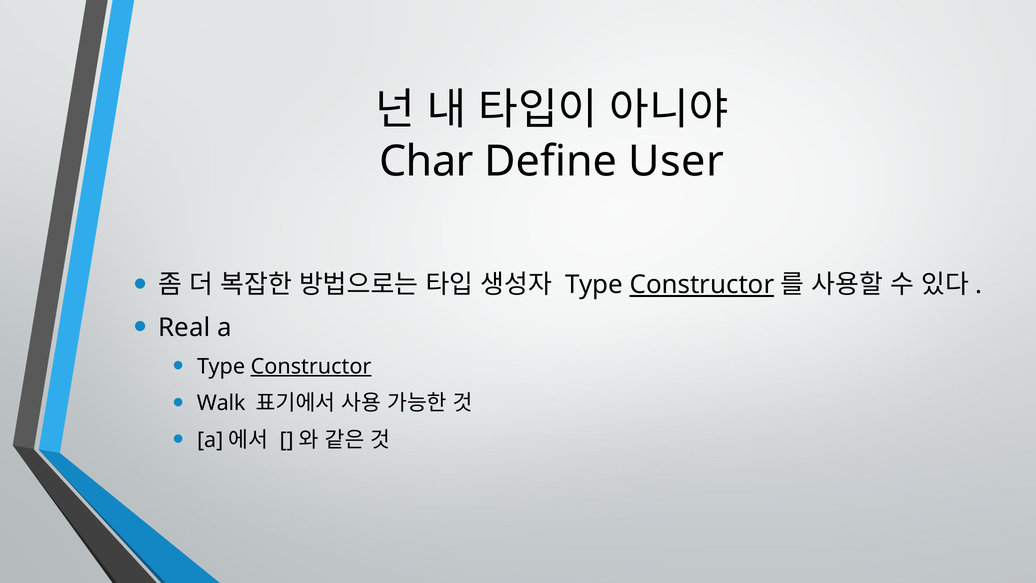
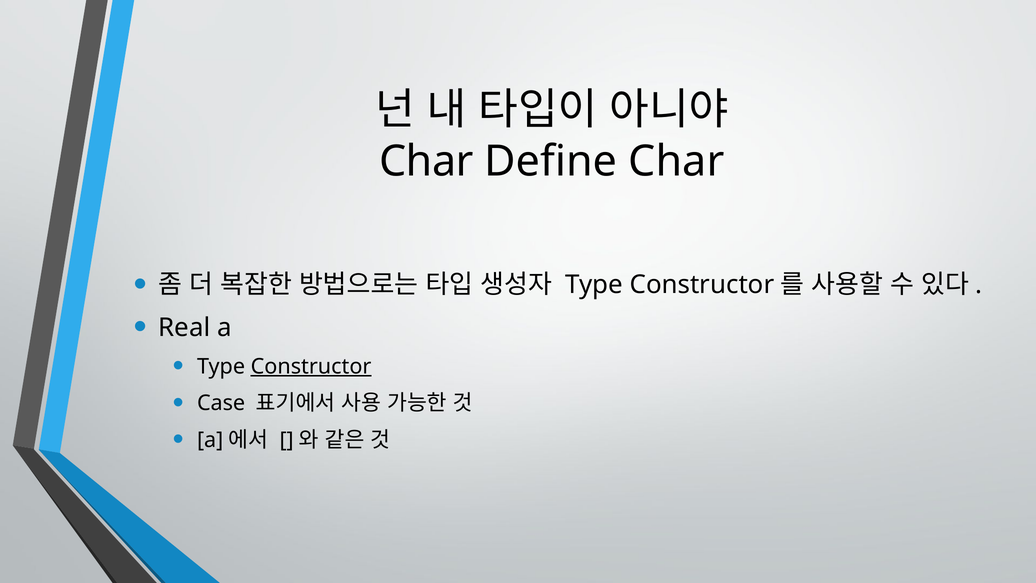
Define User: User -> Char
Constructor at (702, 285) underline: present -> none
Walk: Walk -> Case
